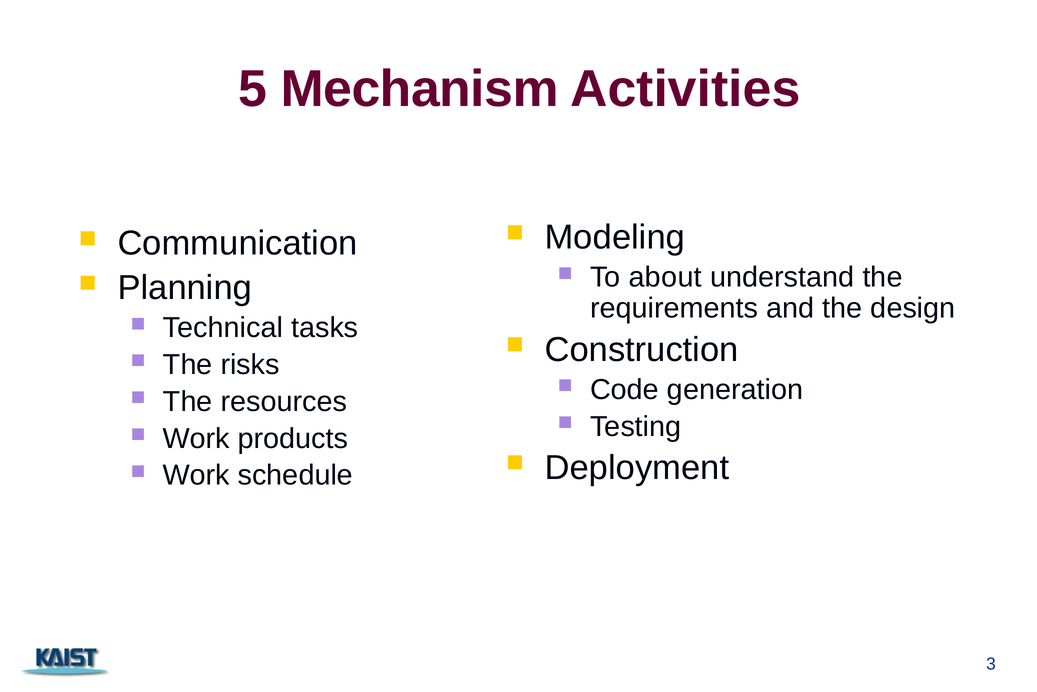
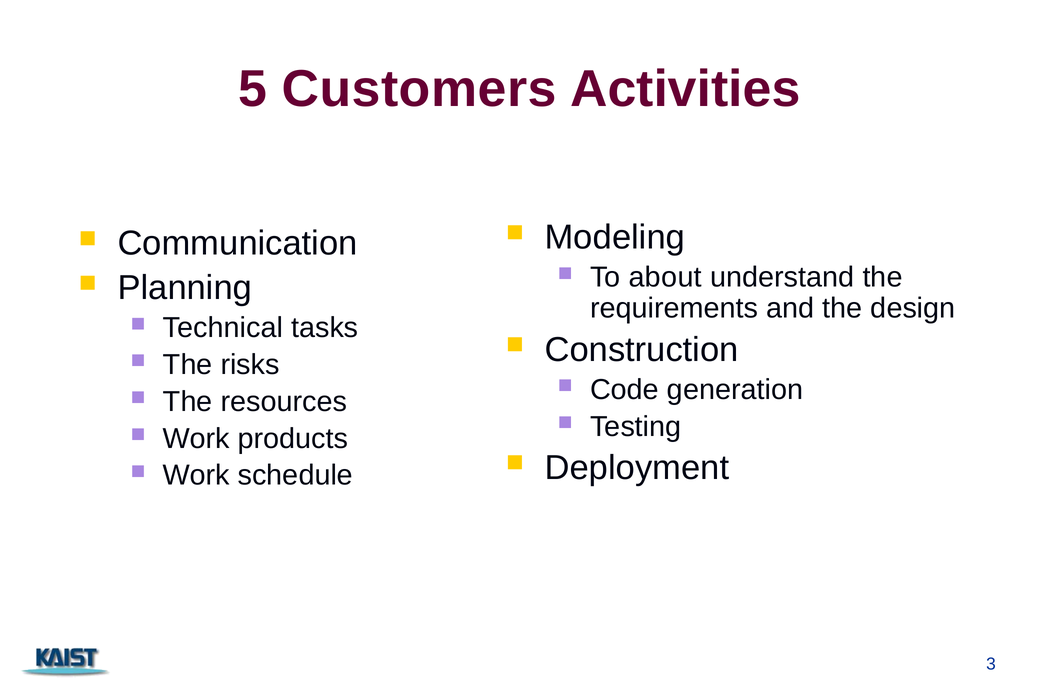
Mechanism: Mechanism -> Customers
